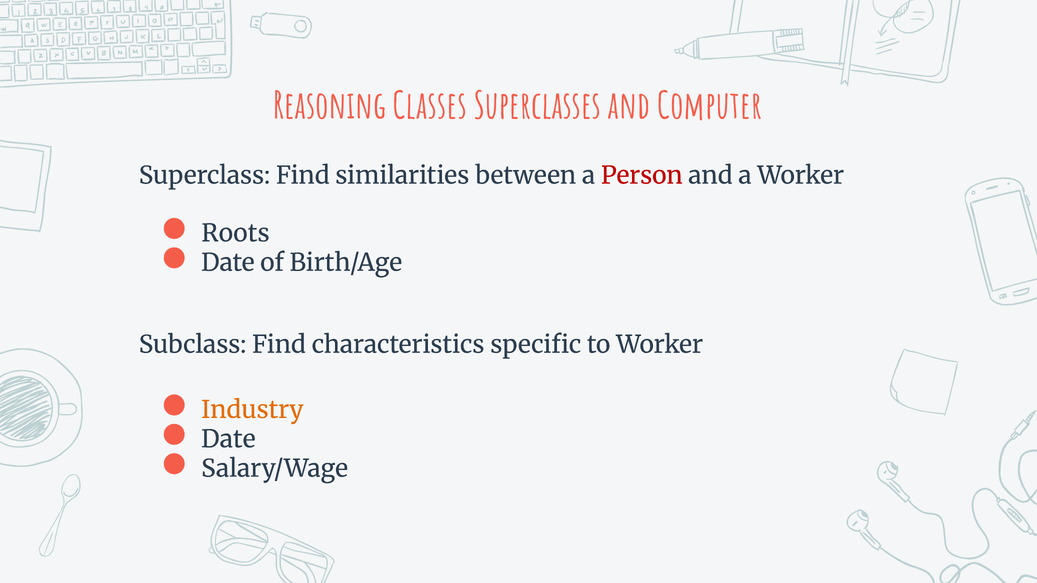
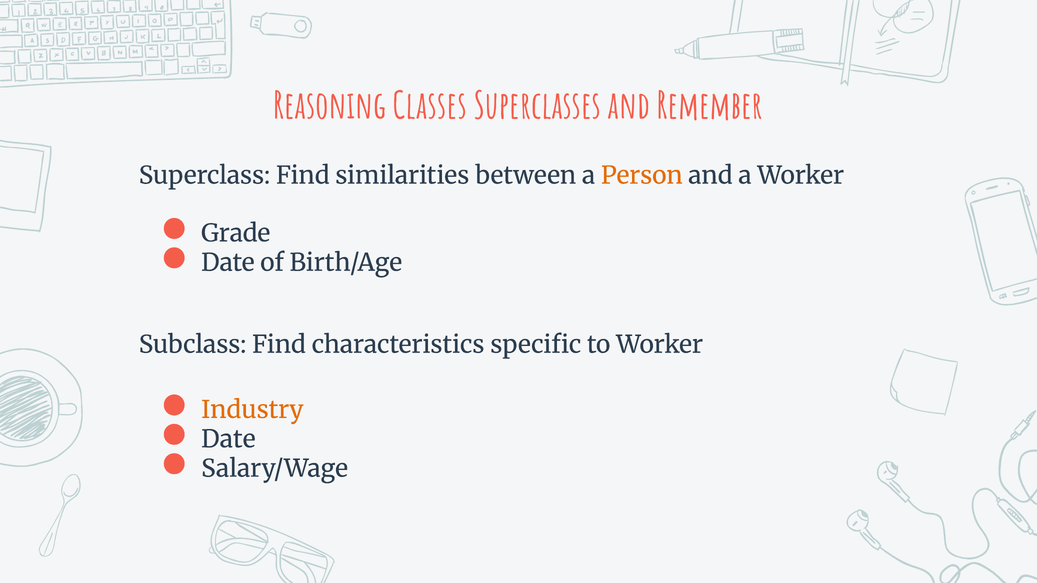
Computer: Computer -> Remember
Person colour: red -> orange
Roots: Roots -> Grade
